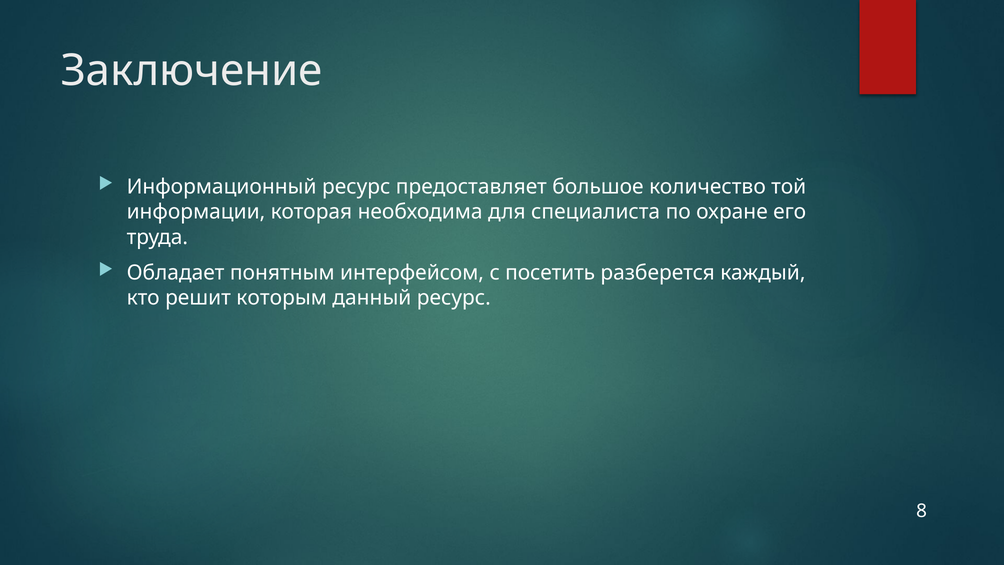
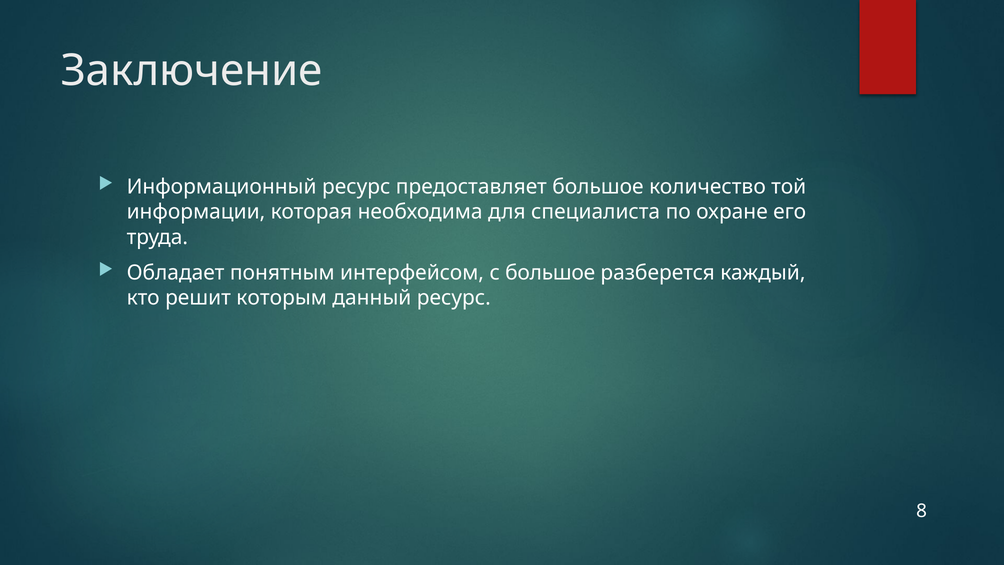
с посетить: посетить -> большое
